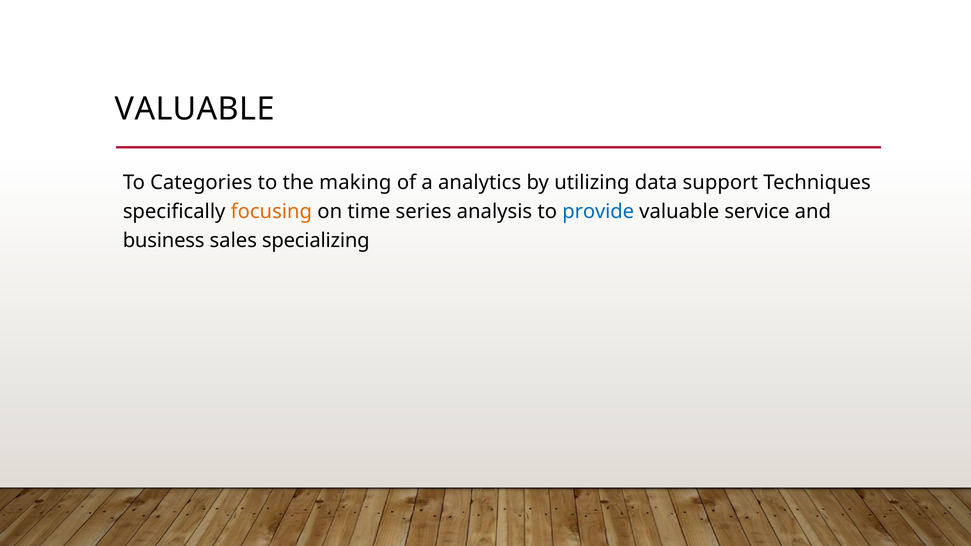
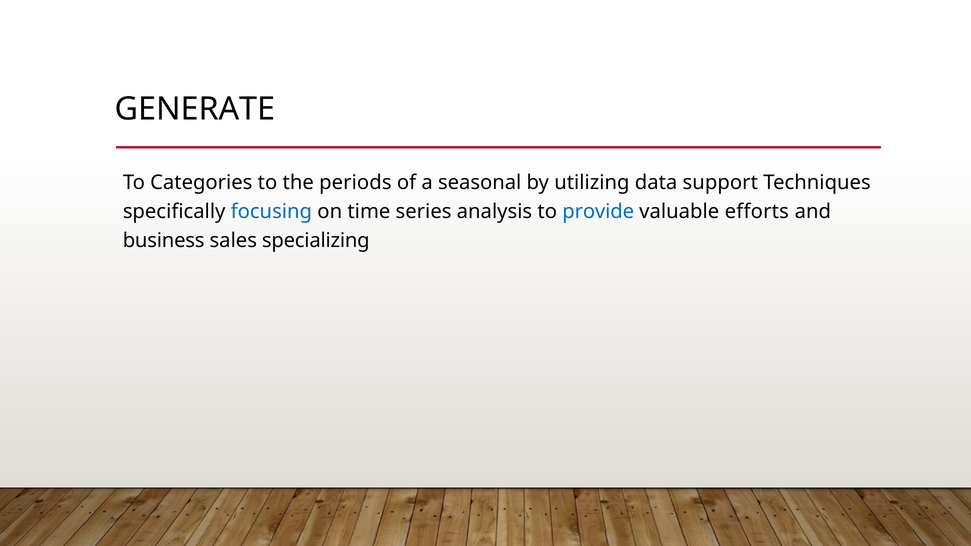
VALUABLE at (195, 109): VALUABLE -> GENERATE
making: making -> periods
analytics: analytics -> seasonal
focusing colour: orange -> blue
service: service -> efforts
